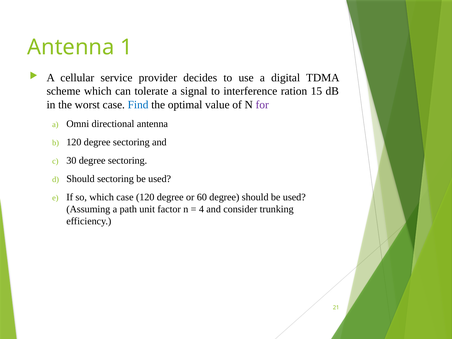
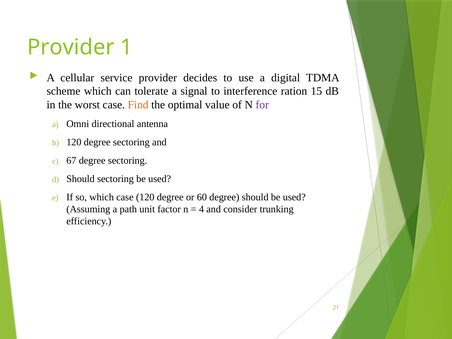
Antenna at (71, 47): Antenna -> Provider
Find colour: blue -> orange
30: 30 -> 67
